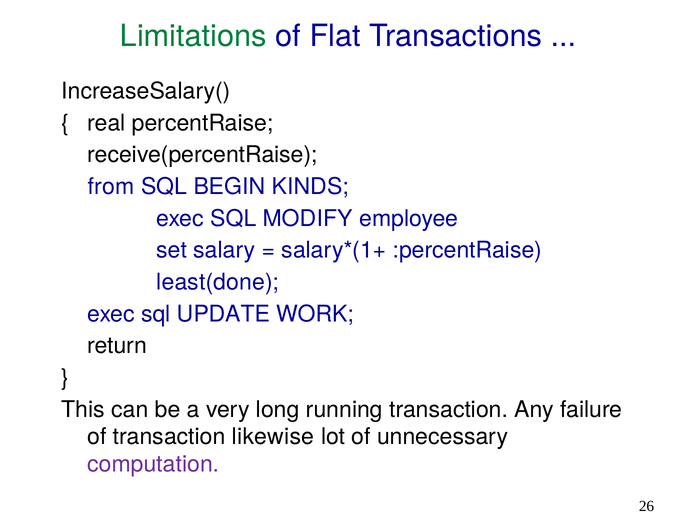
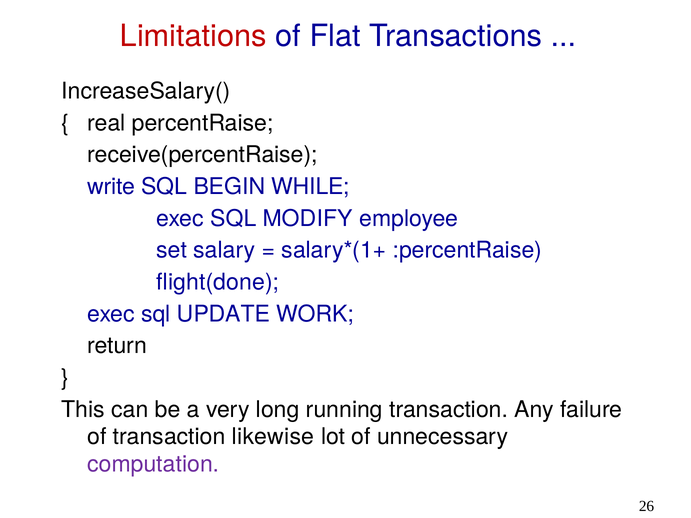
Limitations colour: green -> red
from: from -> write
KINDS: KINDS -> WHILE
least(done: least(done -> flight(done
